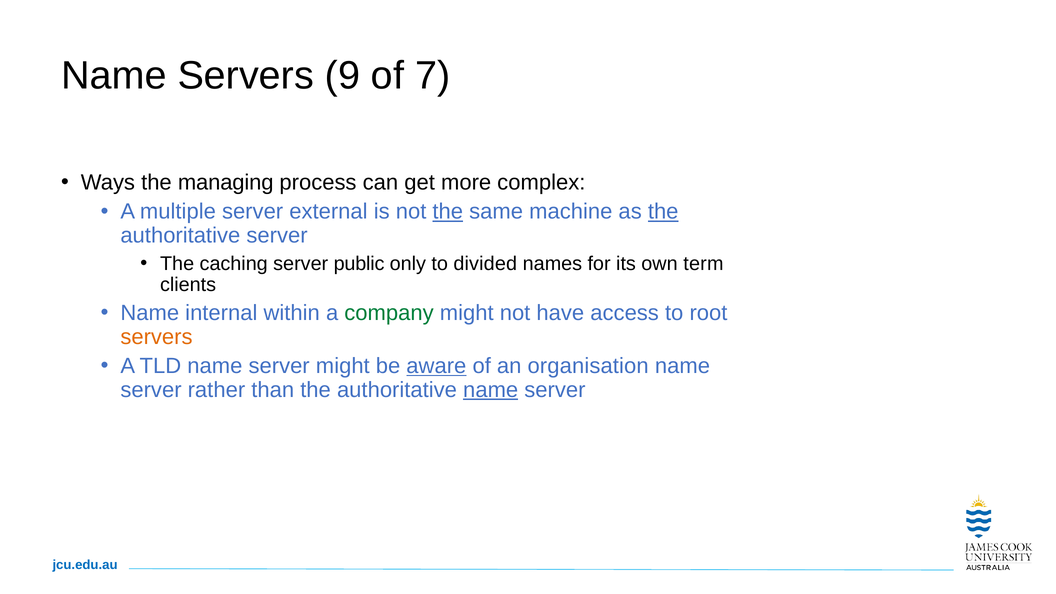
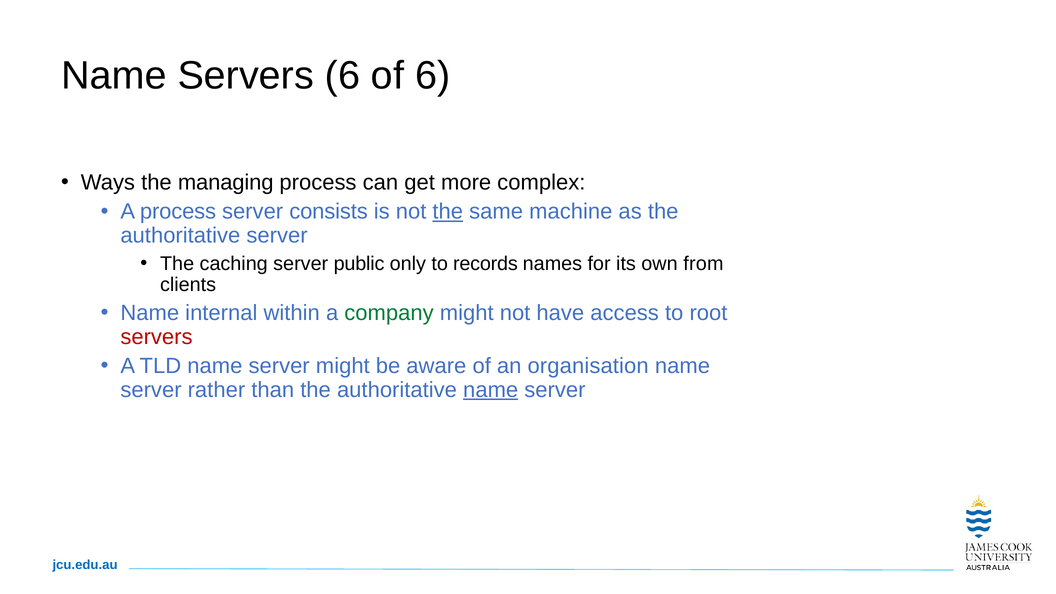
Servers 9: 9 -> 6
of 7: 7 -> 6
A multiple: multiple -> process
external: external -> consists
the at (663, 212) underline: present -> none
divided: divided -> records
term: term -> from
servers at (156, 337) colour: orange -> red
aware underline: present -> none
